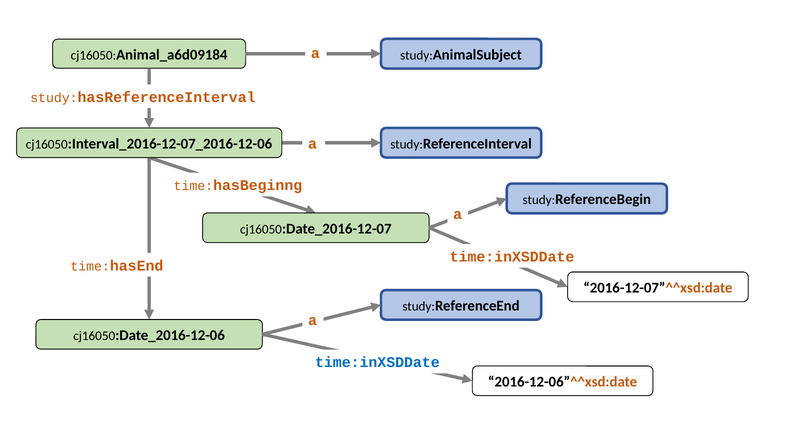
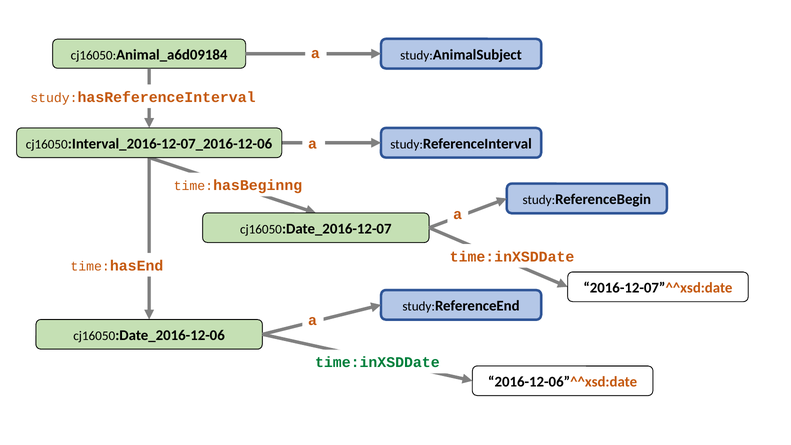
time:inXSDDate at (377, 363) colour: blue -> green
